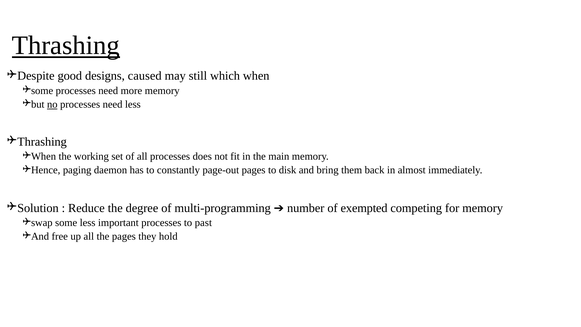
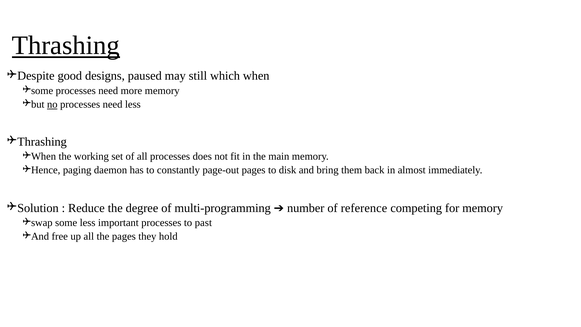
caused: caused -> paused
exempted: exempted -> reference
